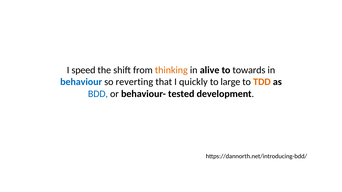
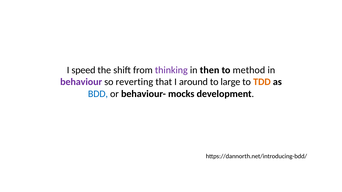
thinking colour: orange -> purple
alive: alive -> then
towards: towards -> method
behaviour colour: blue -> purple
quickly: quickly -> around
tested: tested -> mocks
